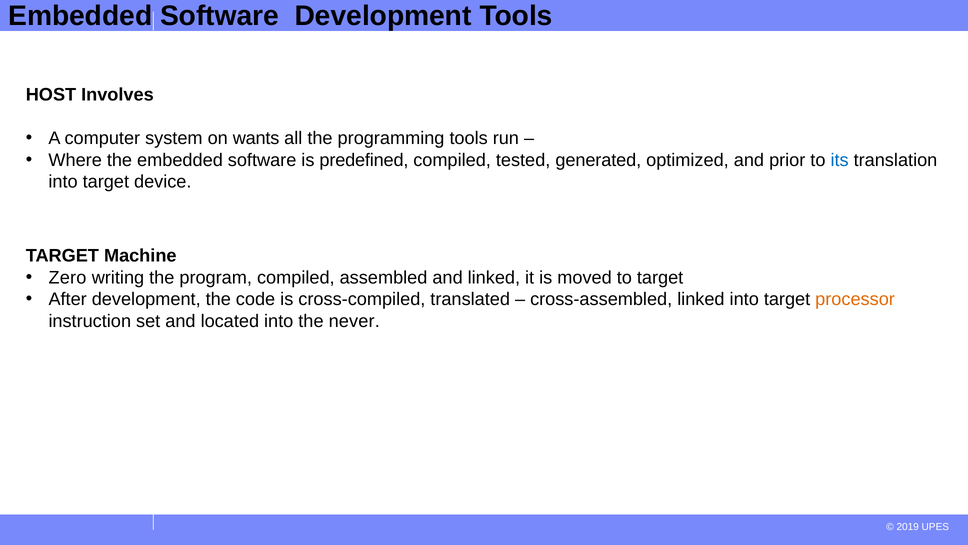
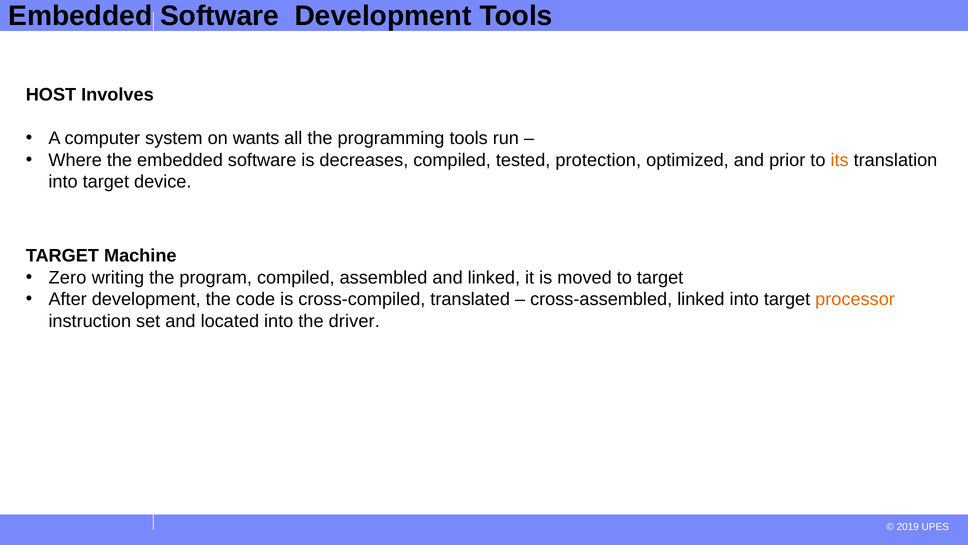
predefined: predefined -> decreases
generated: generated -> protection
its colour: blue -> orange
never: never -> driver
